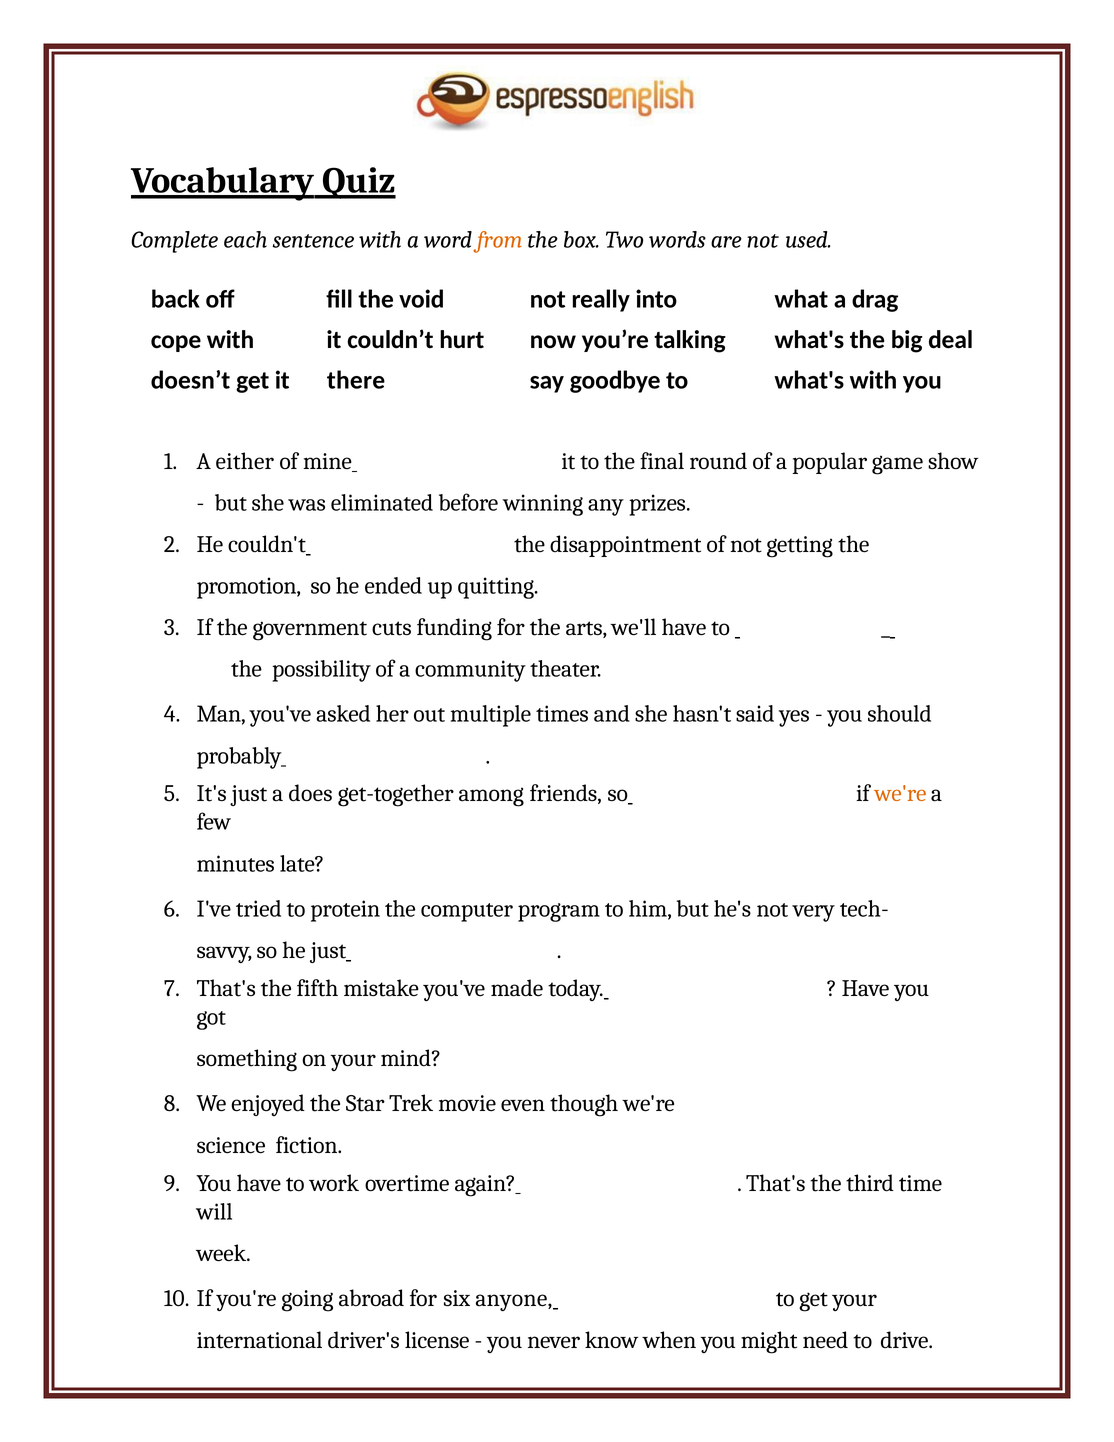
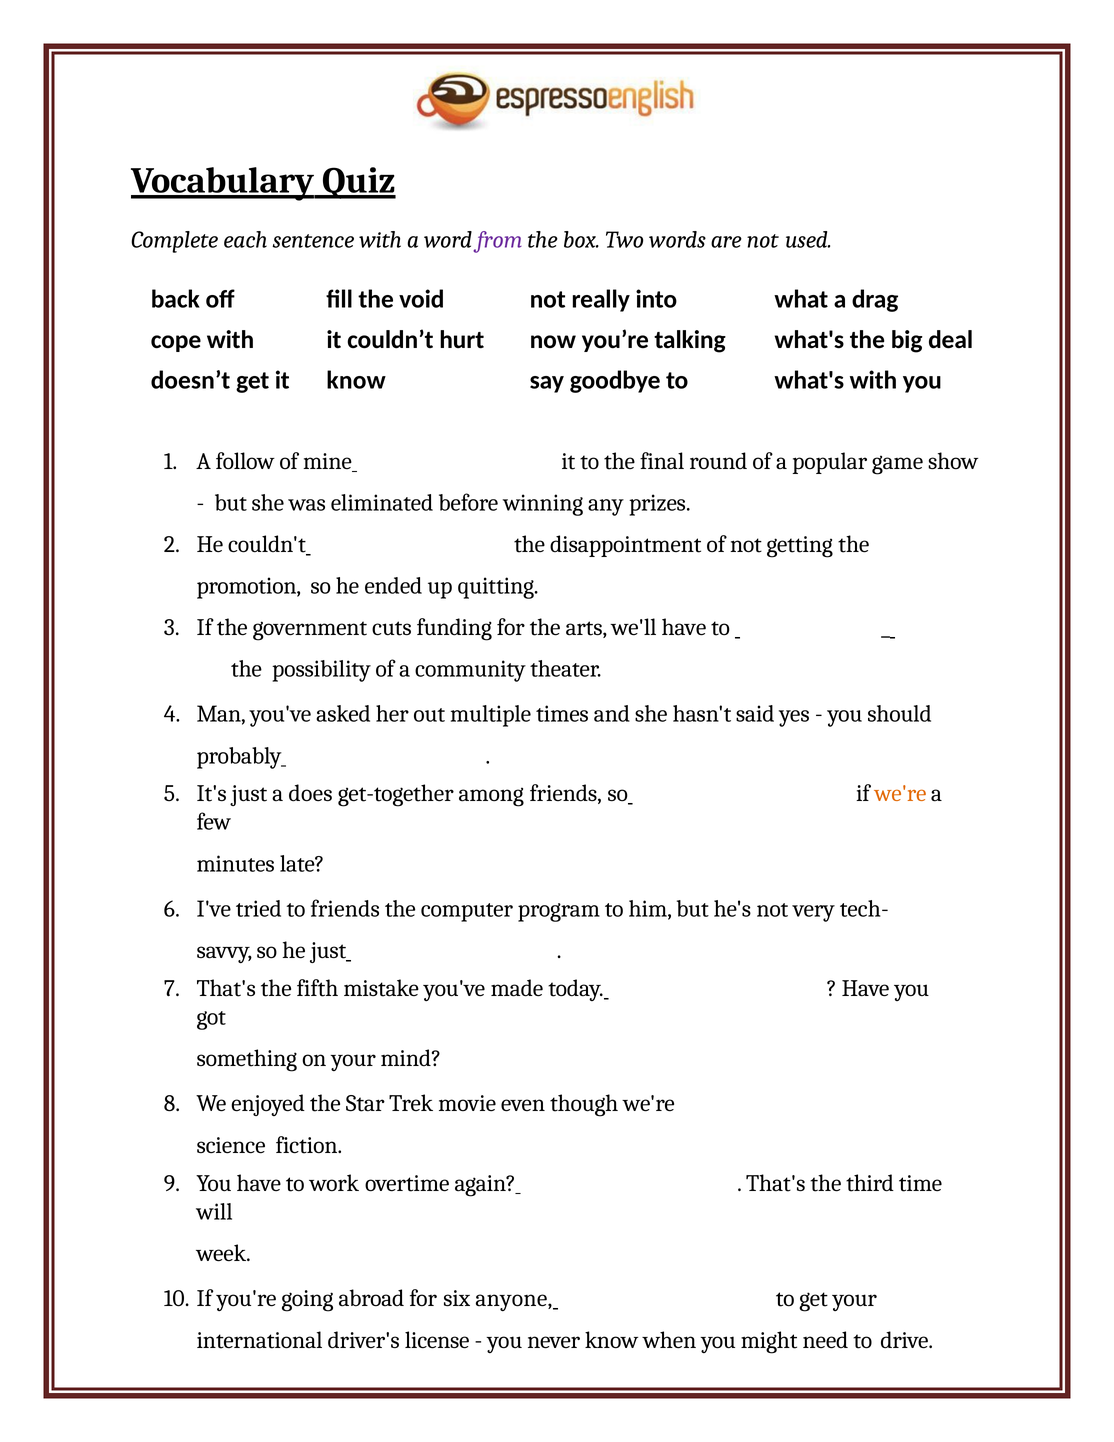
from colour: orange -> purple
it there: there -> know
either: either -> follow
to protein: protein -> friends
